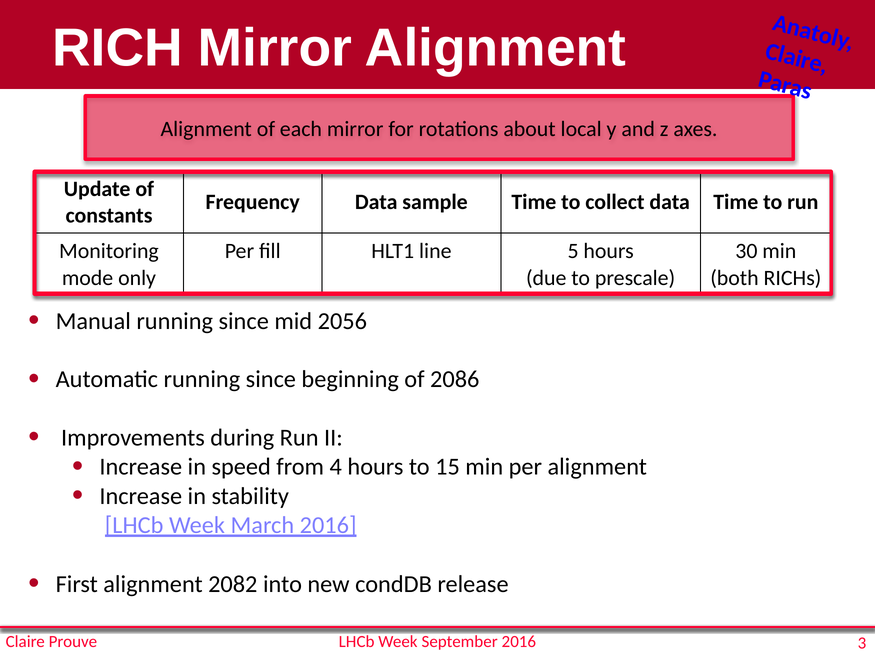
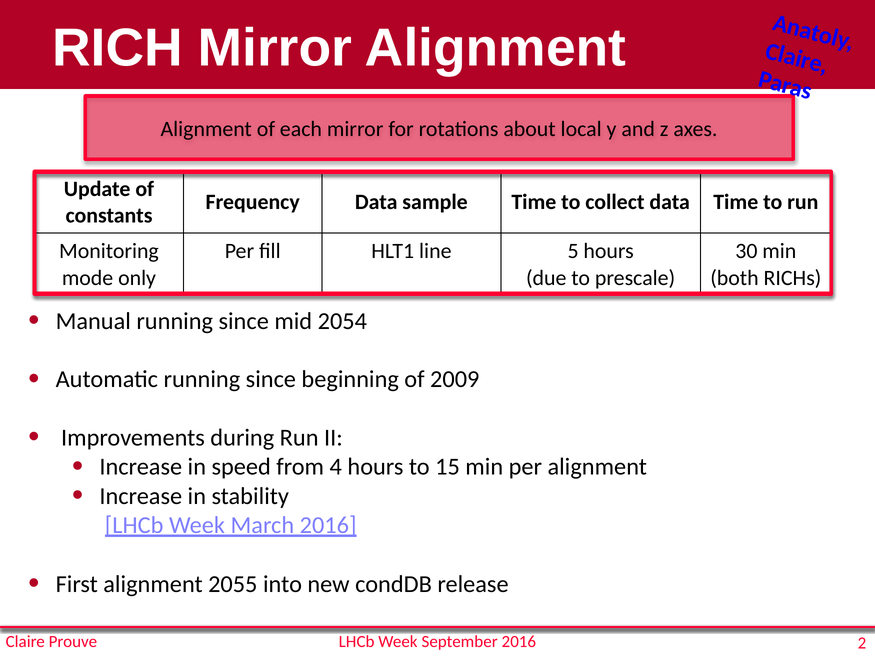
2056: 2056 -> 2054
2086: 2086 -> 2009
2082: 2082 -> 2055
3: 3 -> 2
